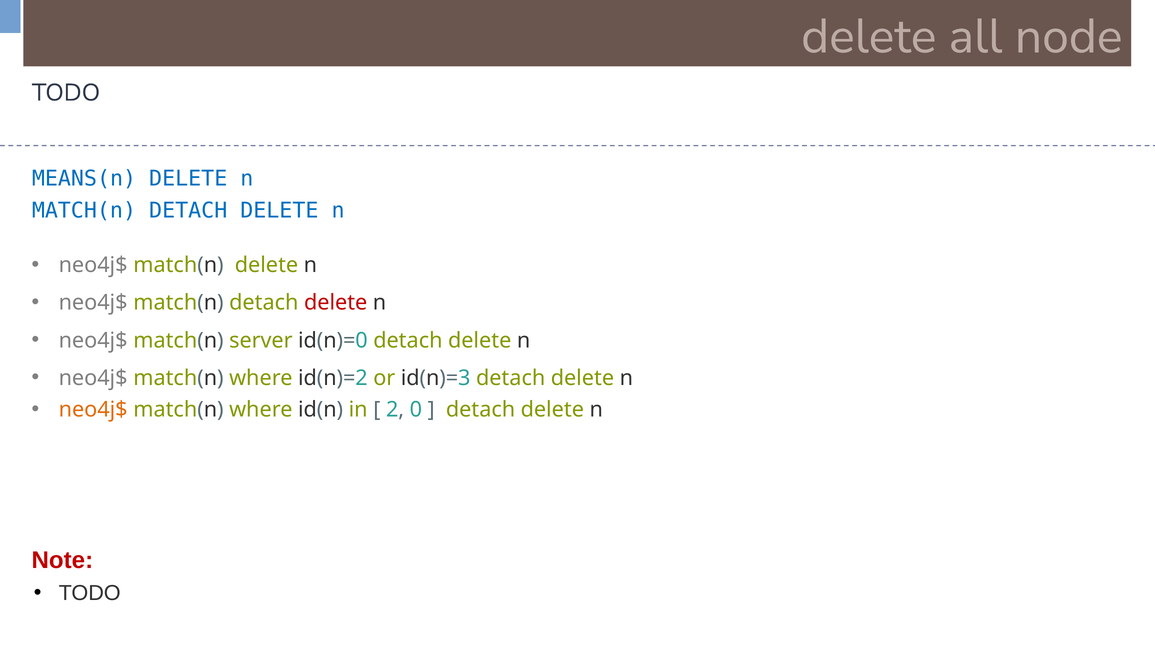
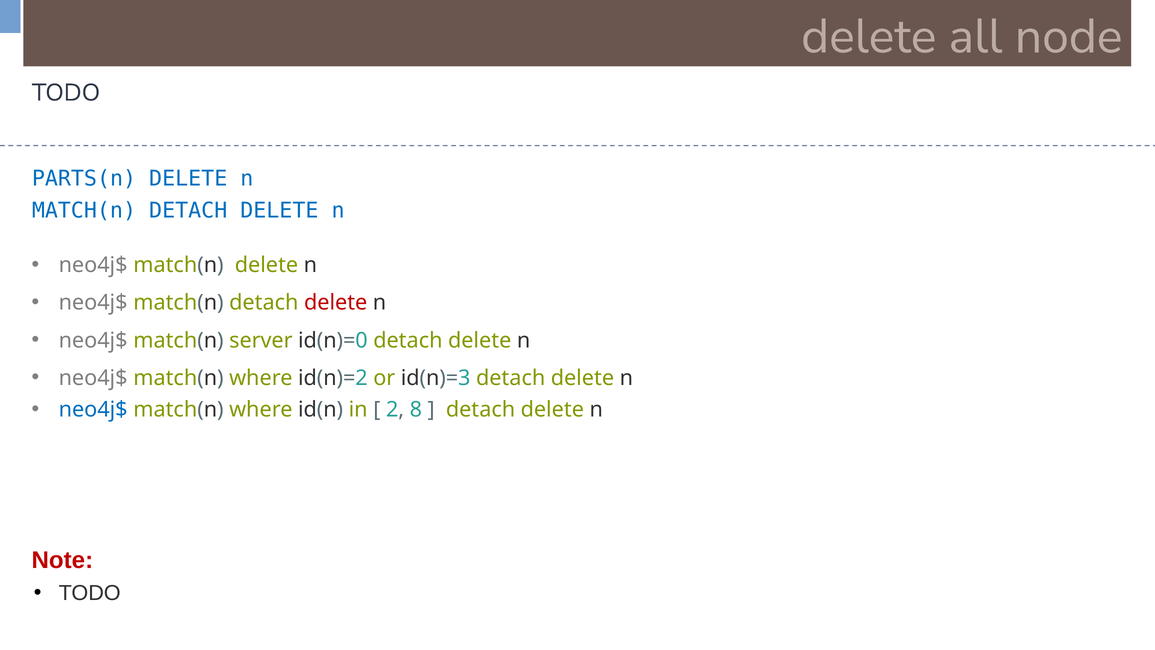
MEANS(n: MEANS(n -> PARTS(n
neo4j$ at (93, 409) colour: orange -> blue
0: 0 -> 8
